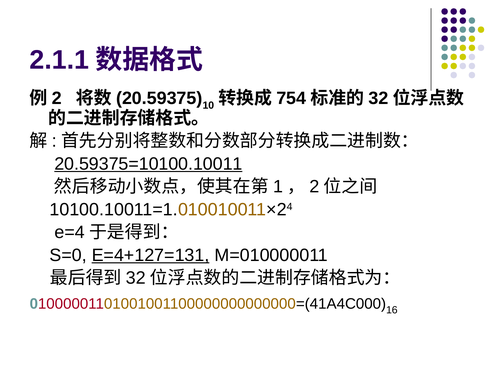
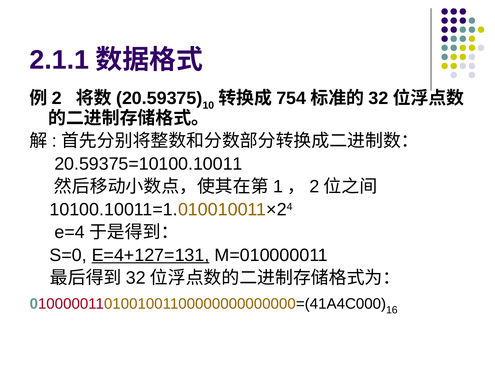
20.59375=10100.10011 underline: present -> none
